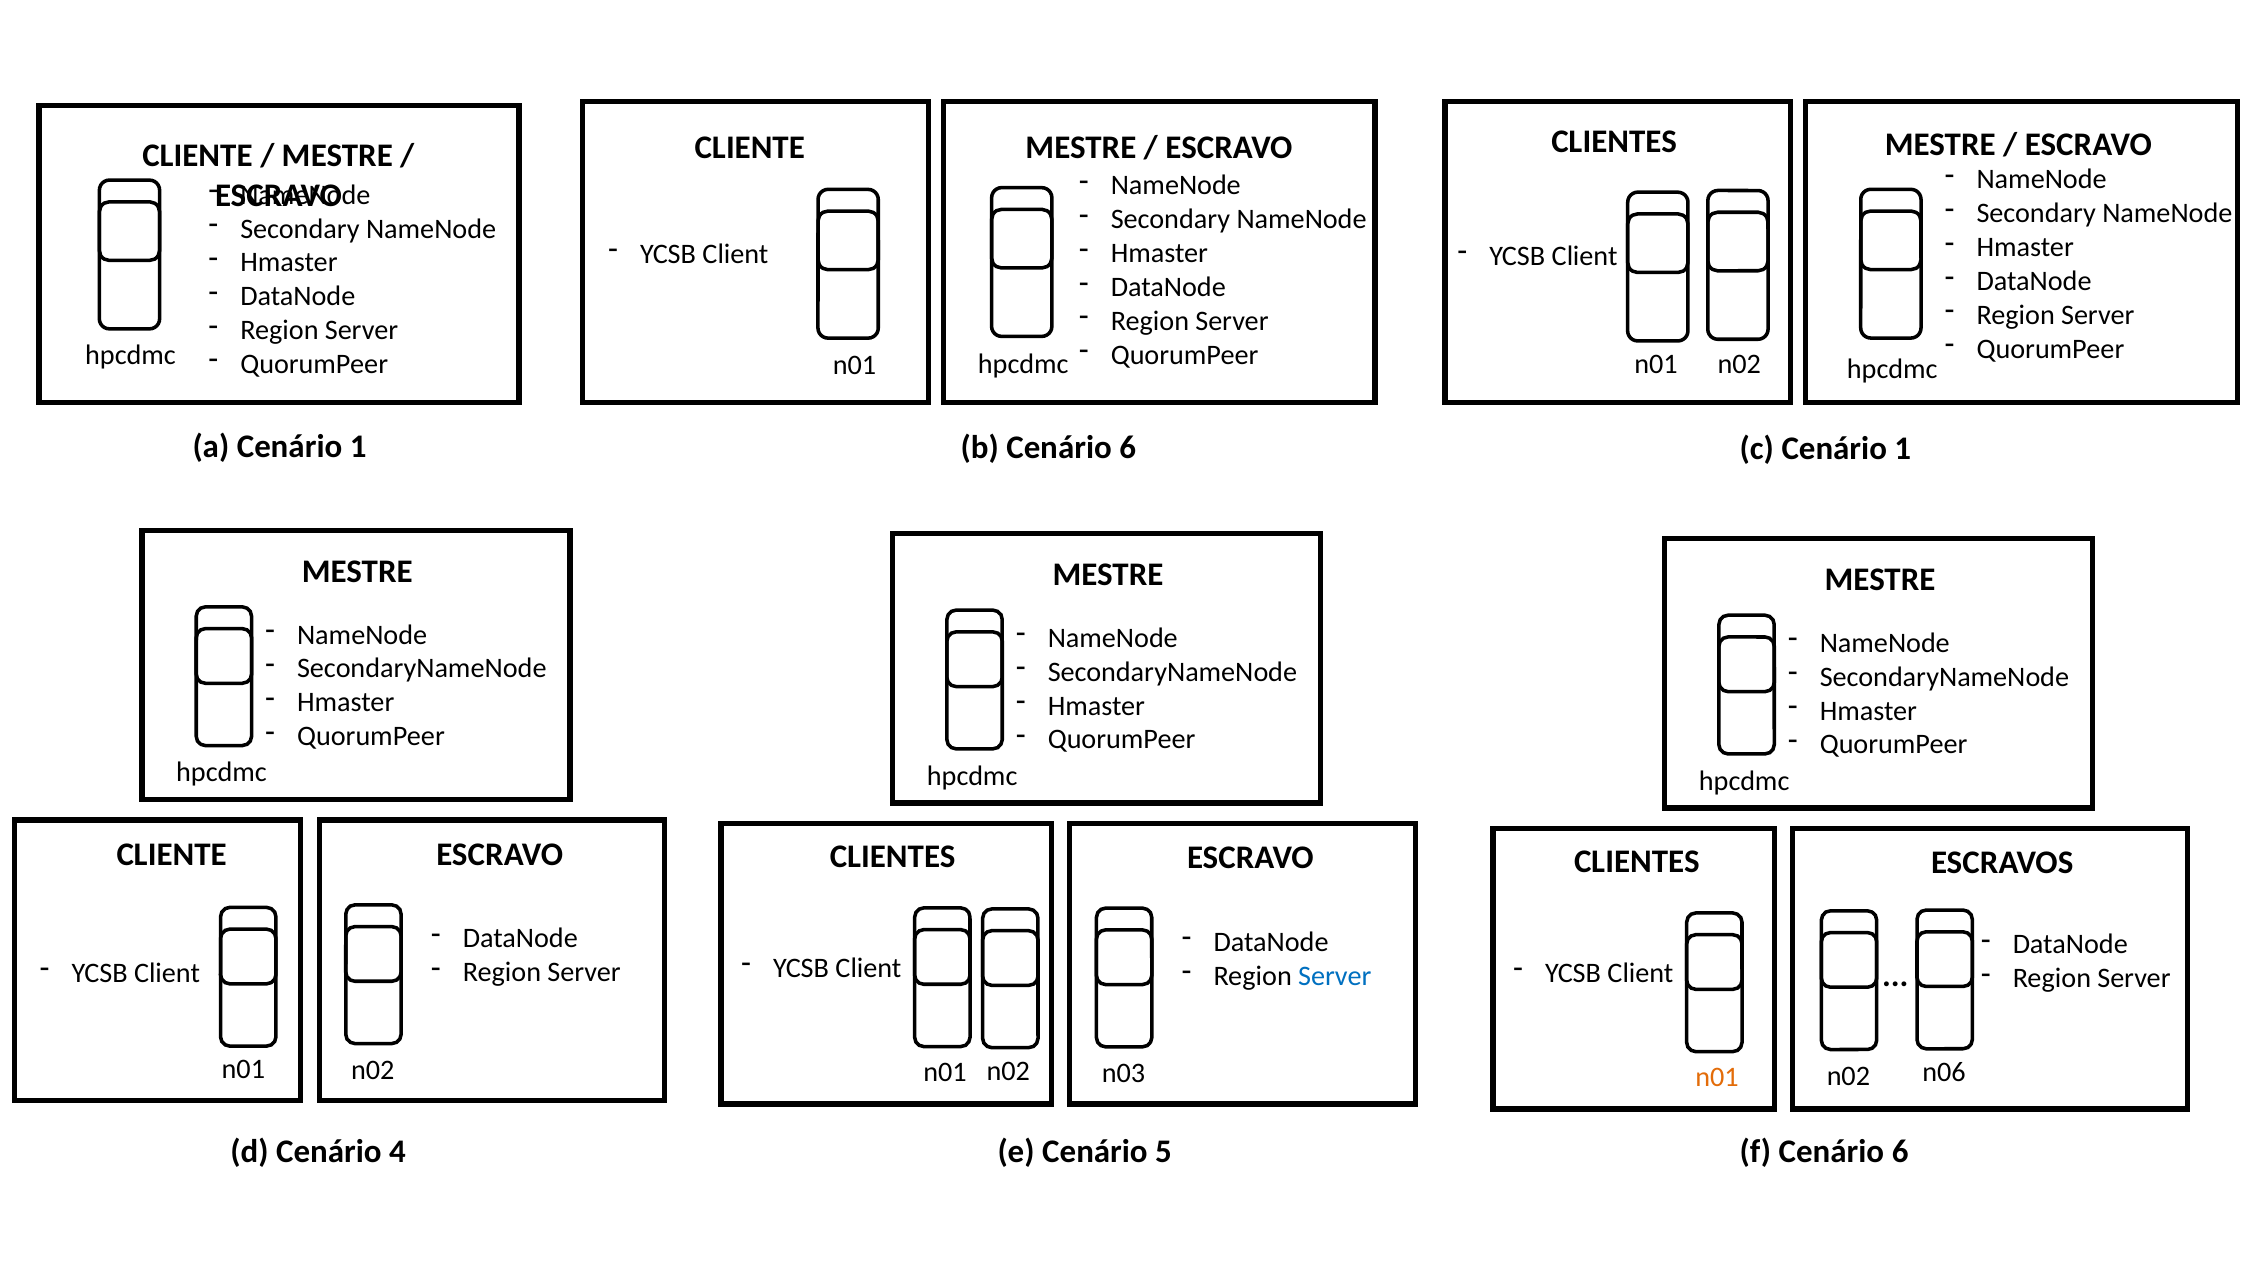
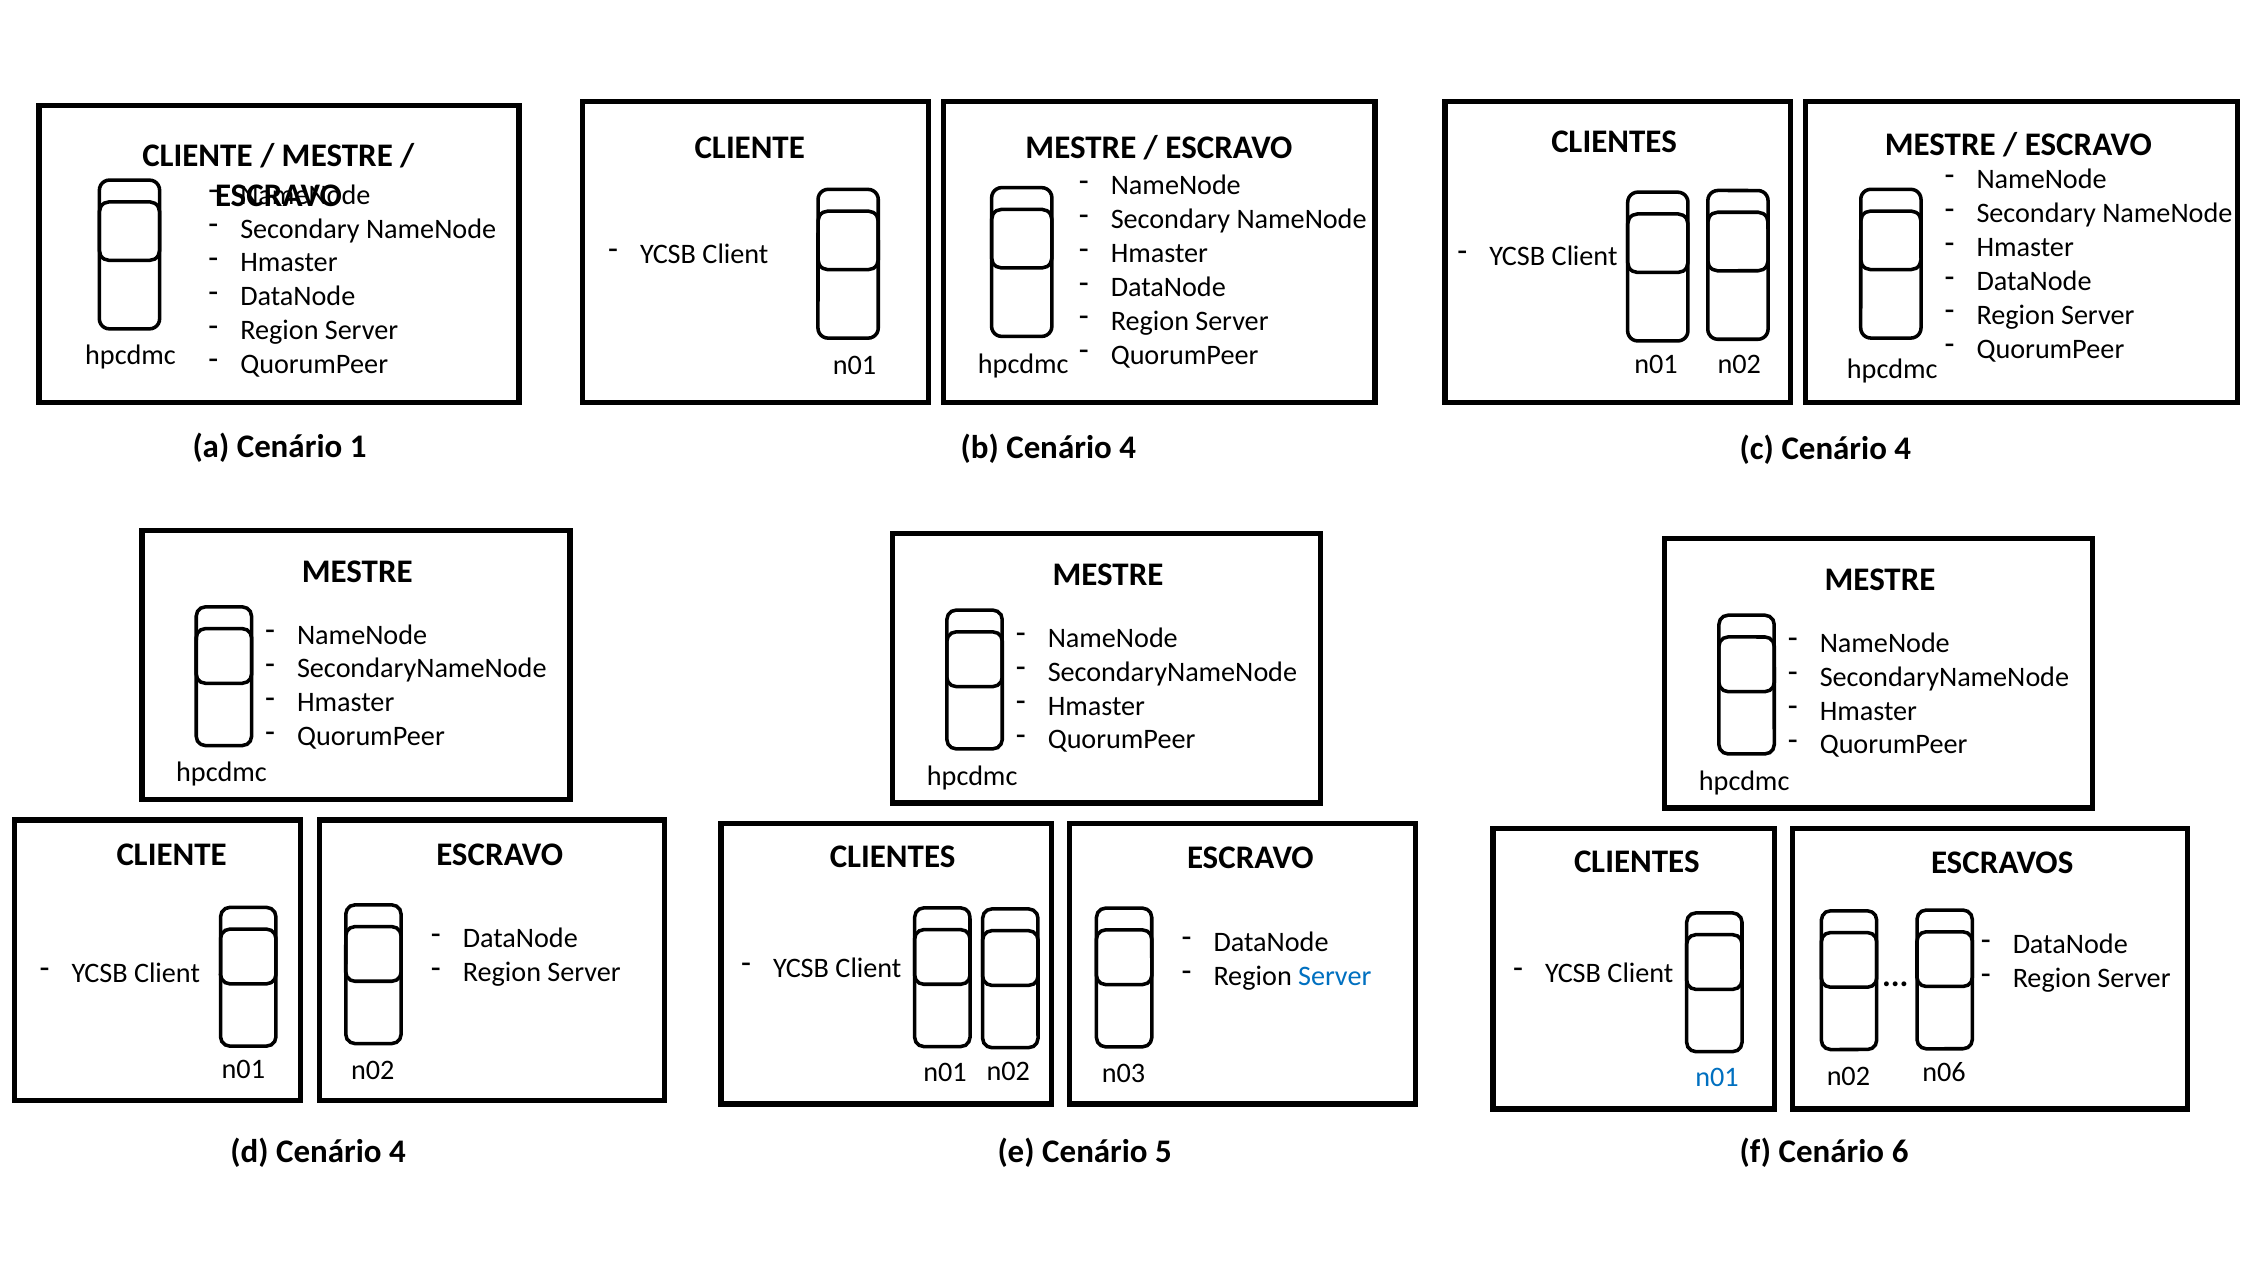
b Cenário 6: 6 -> 4
c Cenário 1: 1 -> 4
n01 at (1717, 1078) colour: orange -> blue
